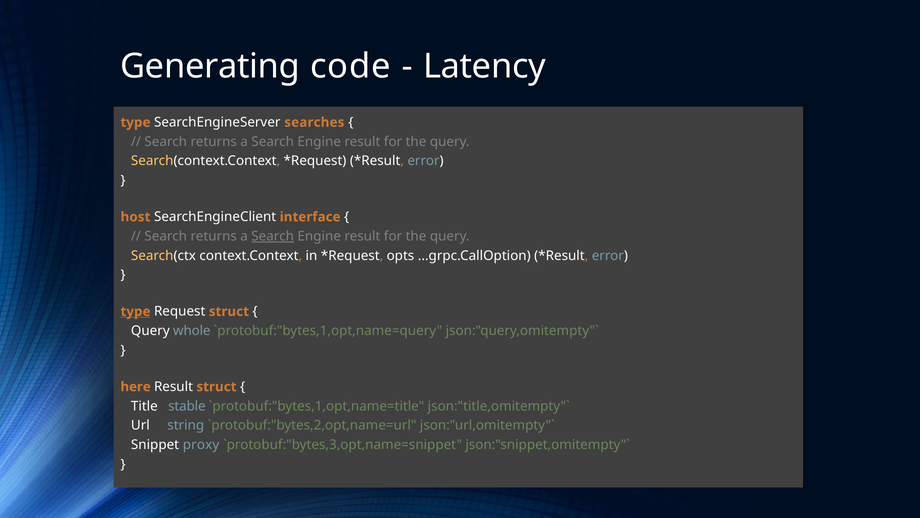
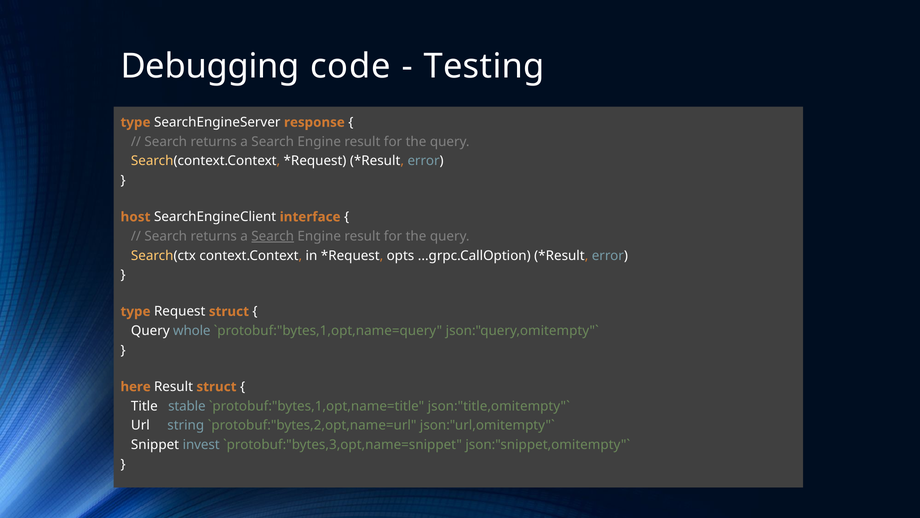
Generating: Generating -> Debugging
Latency: Latency -> Testing
searches: searches -> response
type at (136, 311) underline: present -> none
proxy: proxy -> invest
